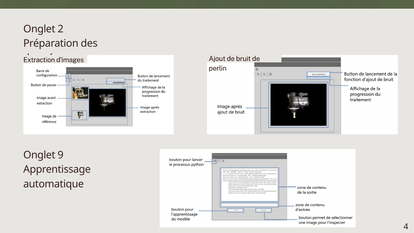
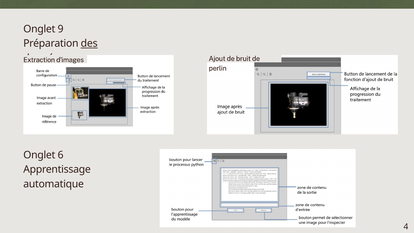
2: 2 -> 9
des underline: none -> present
9: 9 -> 6
